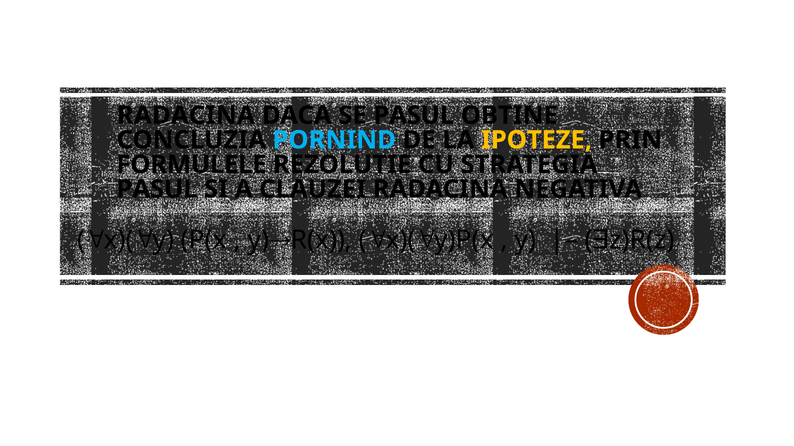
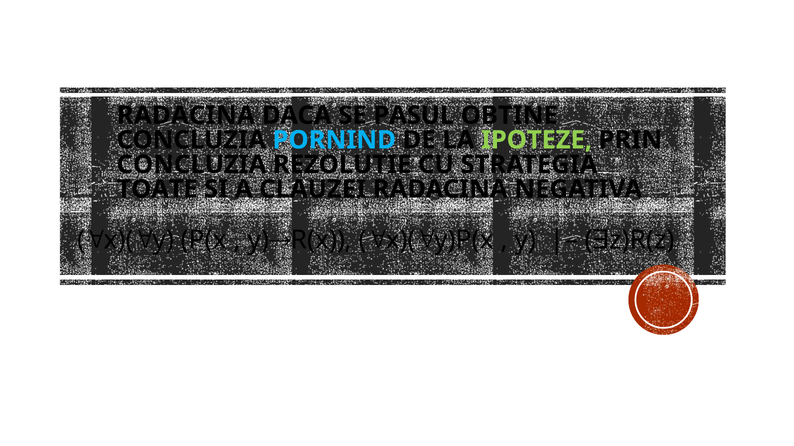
IPOTEZE colour: yellow -> light green
FORMULELE at (192, 165): FORMULELE -> CONCLUZIA
PASUL at (157, 189): PASUL -> TOATE
